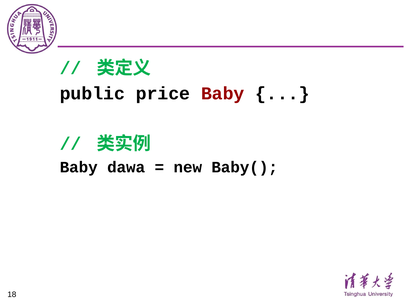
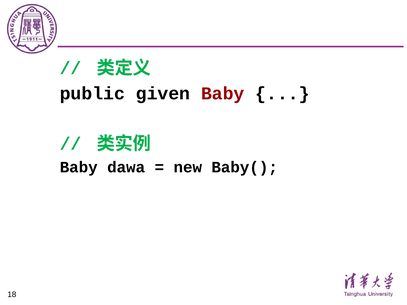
price: price -> given
